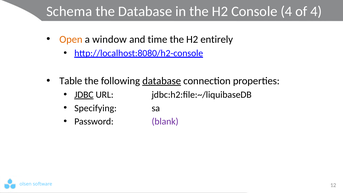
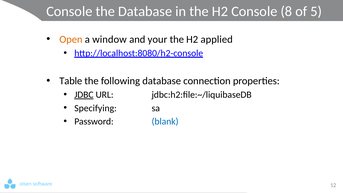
Schema at (69, 11): Schema -> Console
Console 4: 4 -> 8
of 4: 4 -> 5
time: time -> your
entirely: entirely -> applied
database at (162, 81) underline: present -> none
blank colour: purple -> blue
